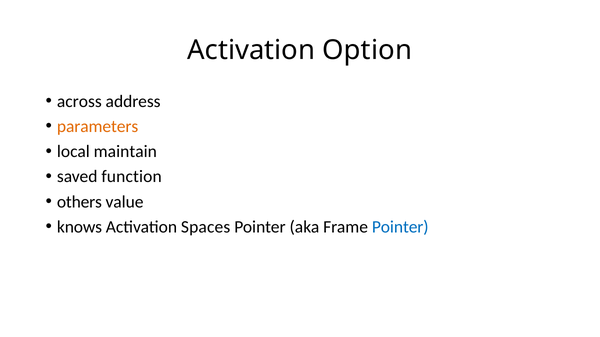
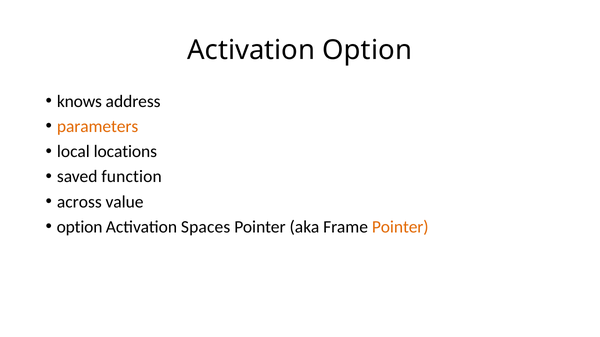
across: across -> knows
maintain: maintain -> locations
others: others -> across
knows at (80, 227): knows -> option
Pointer at (400, 227) colour: blue -> orange
